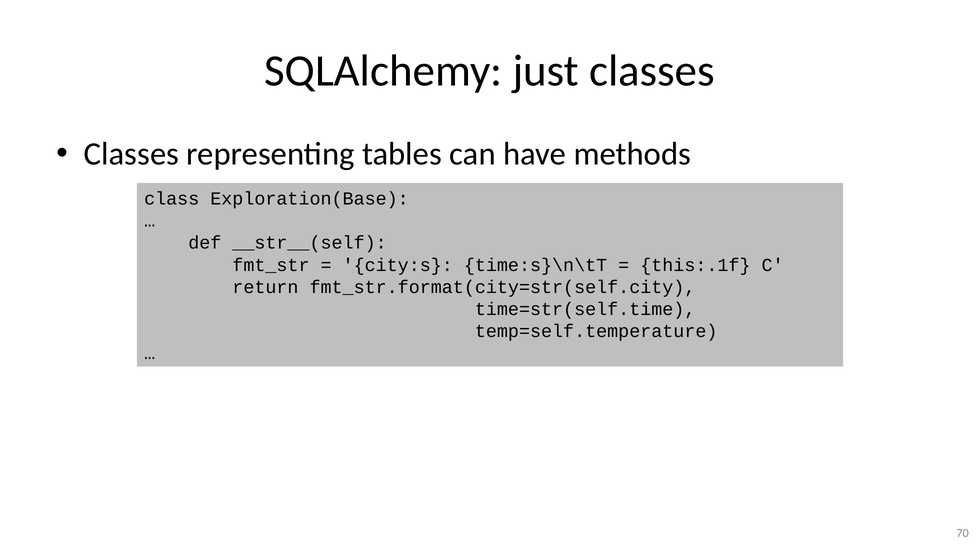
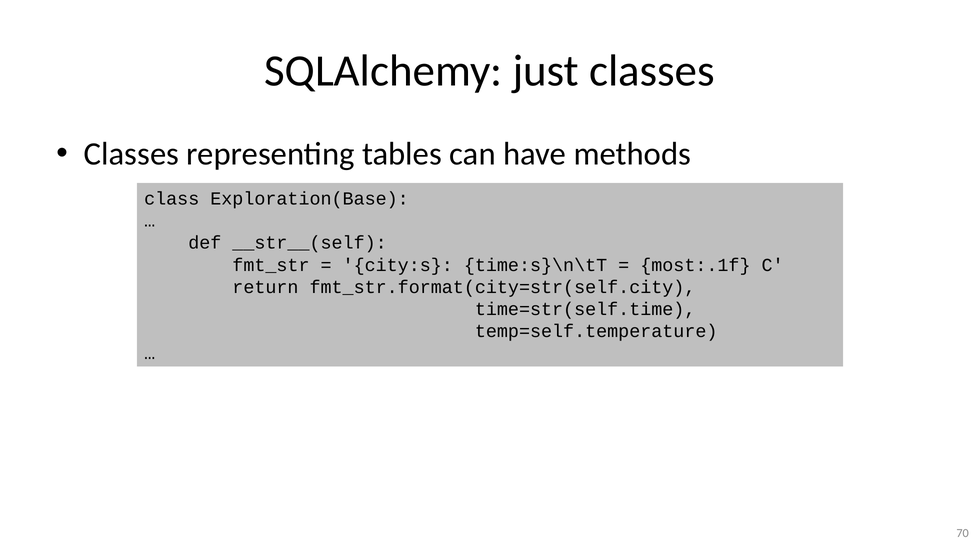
this:.1f: this:.1f -> most:.1f
